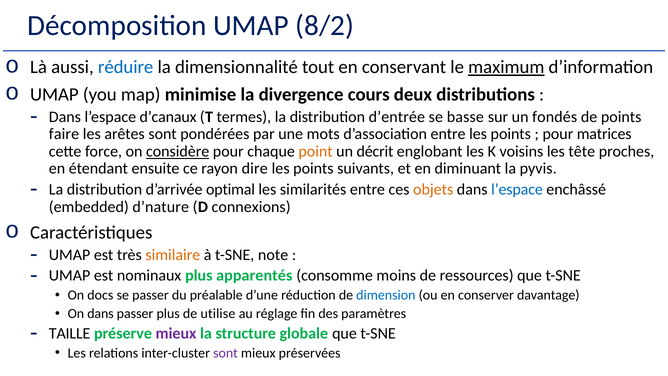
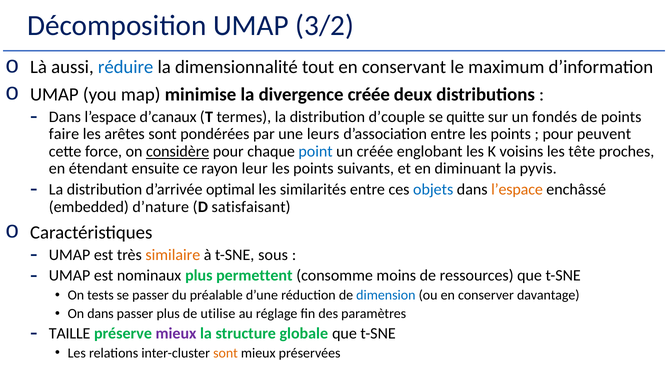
8/2: 8/2 -> 3/2
maximum underline: present -> none
divergence cours: cours -> créée
d’entrée: d’entrée -> d’couple
basse: basse -> quitte
mots: mots -> leurs
matrices: matrices -> peuvent
point colour: orange -> blue
un décrit: décrit -> créée
dire: dire -> leur
objets colour: orange -> blue
l’espace at (517, 189) colour: blue -> orange
connexions: connexions -> satisfaisant
note: note -> sous
apparentés: apparentés -> permettent
docs: docs -> tests
sont at (225, 353) colour: purple -> orange
